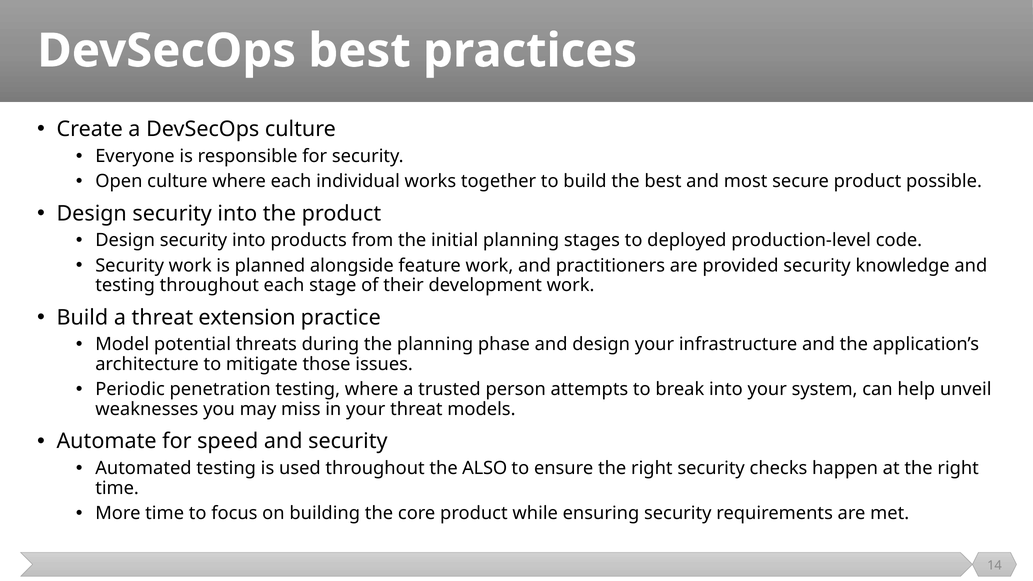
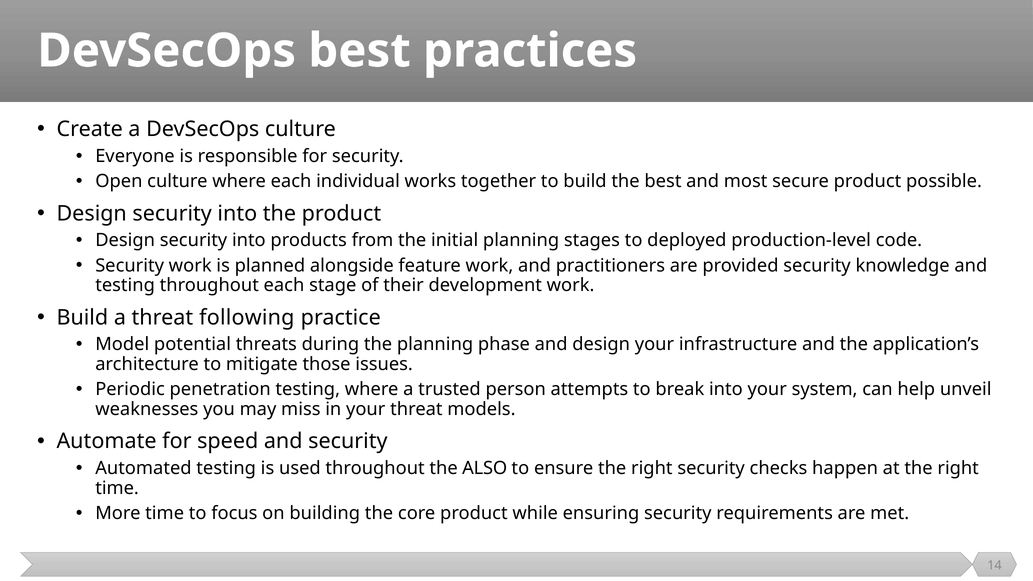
extension: extension -> following
